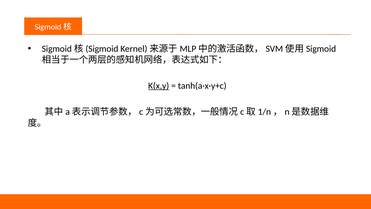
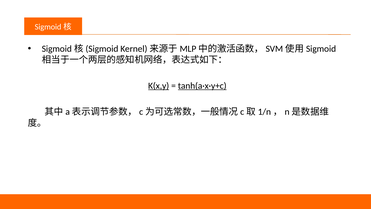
tanh(a·x·y+c underline: none -> present
